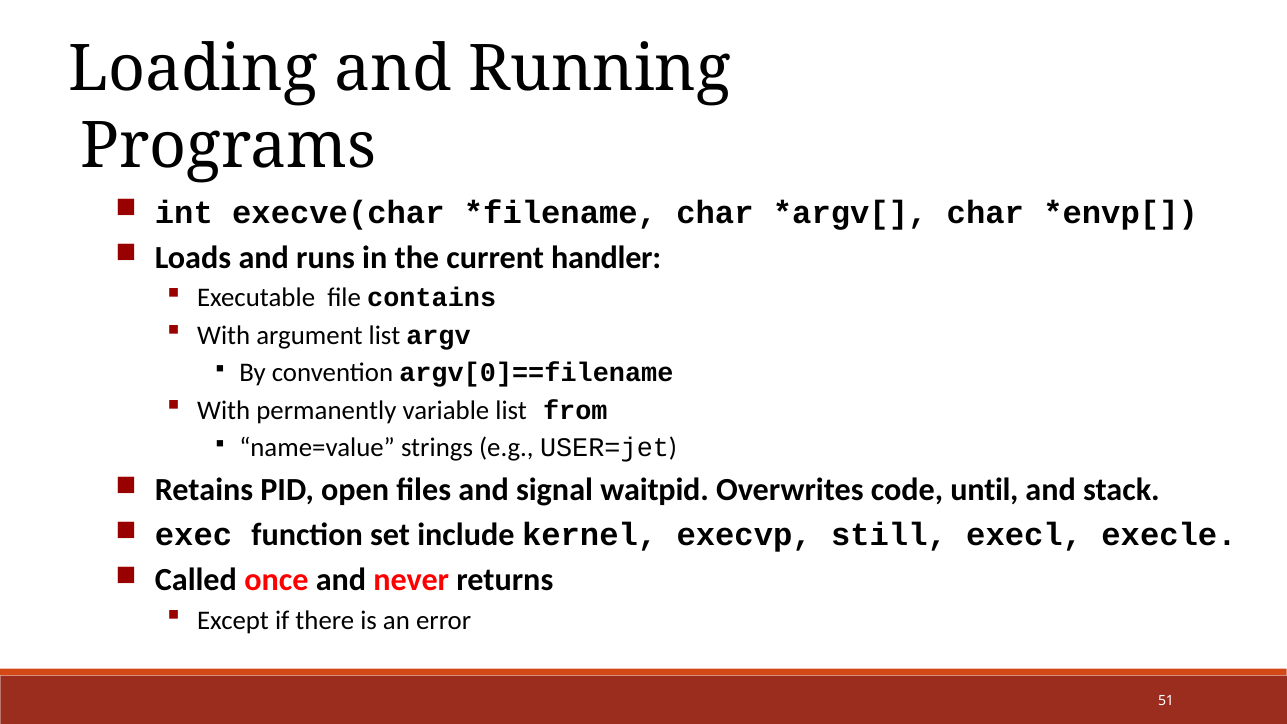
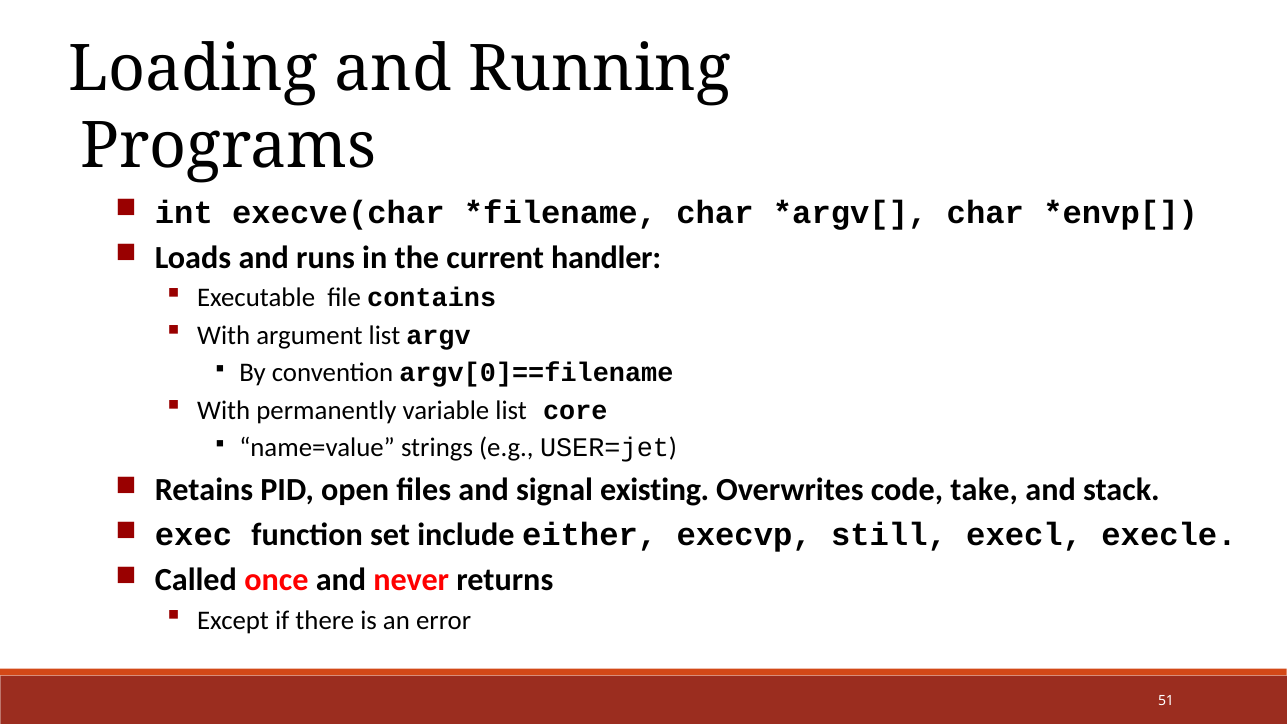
from: from -> core
waitpid: waitpid -> existing
until: until -> take
kernel: kernel -> either
